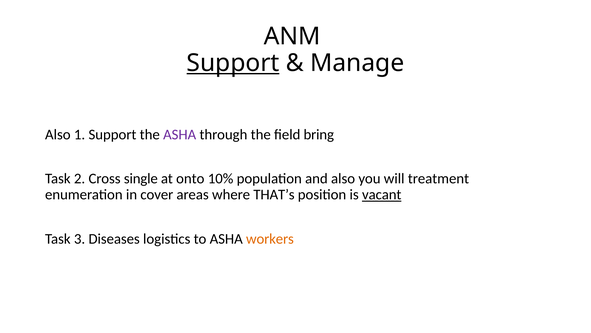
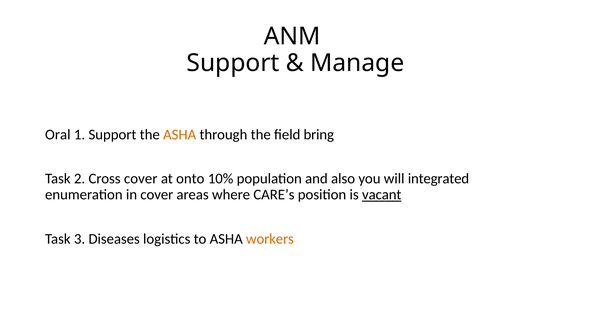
Support at (233, 63) underline: present -> none
Also at (58, 134): Also -> Oral
ASHA at (180, 134) colour: purple -> orange
Cross single: single -> cover
treatment: treatment -> integrated
THAT’s: THAT’s -> CARE’s
